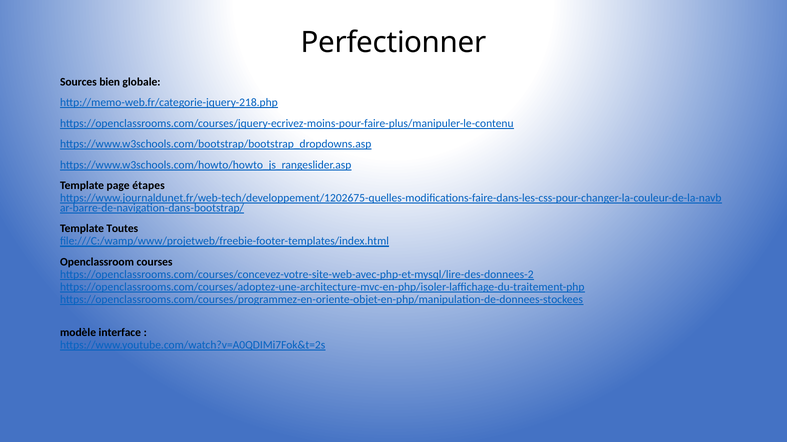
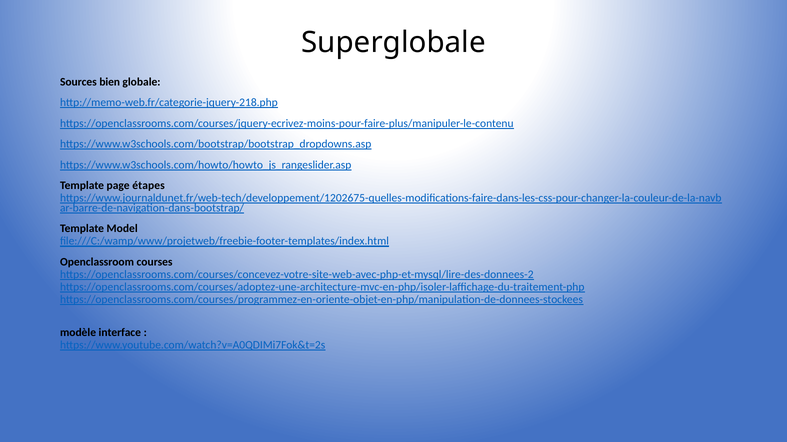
Perfectionner: Perfectionner -> Superglobale
Toutes: Toutes -> Model
